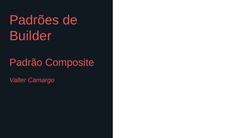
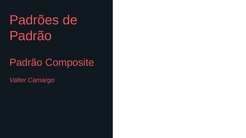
Builder at (30, 36): Builder -> Padrão
